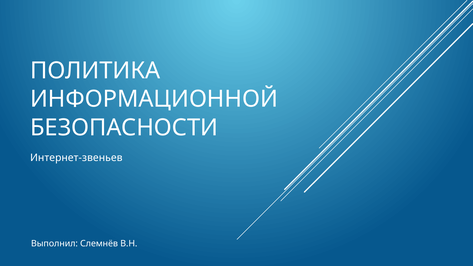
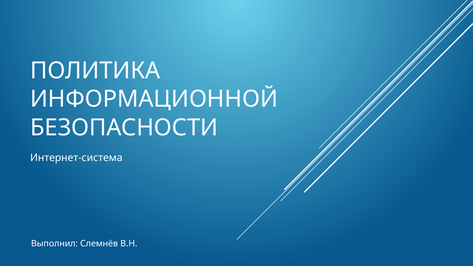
Интернет-звеньев: Интернет-звеньев -> Интернет-система
